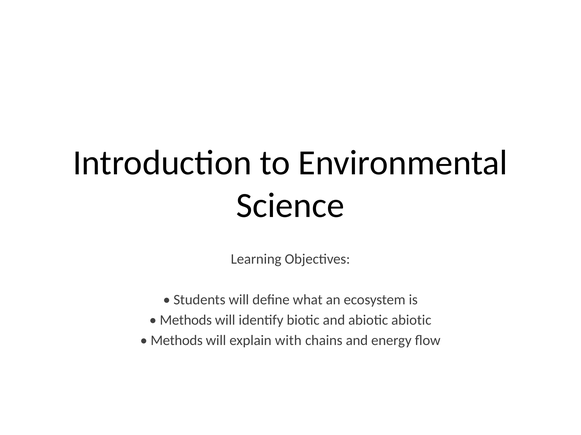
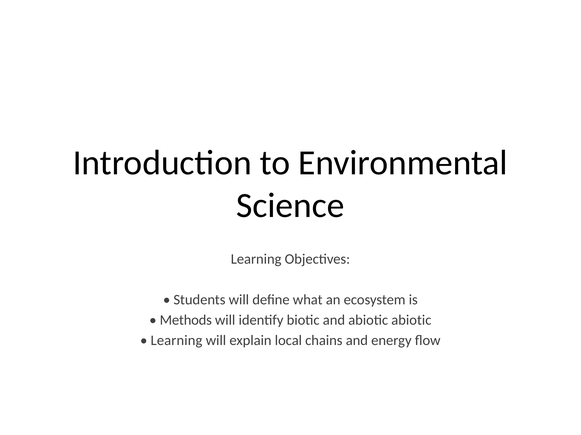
Methods at (177, 341): Methods -> Learning
with: with -> local
